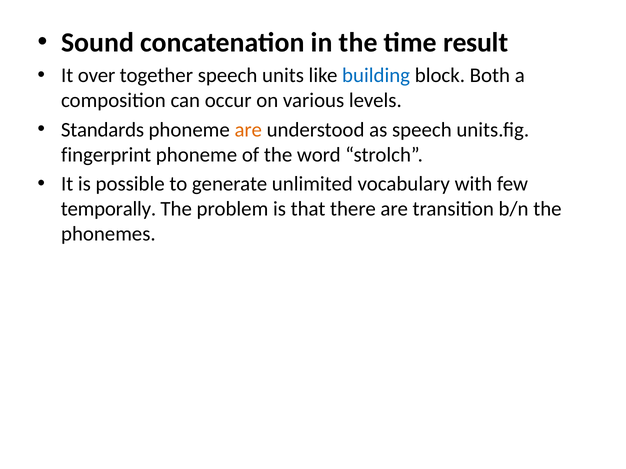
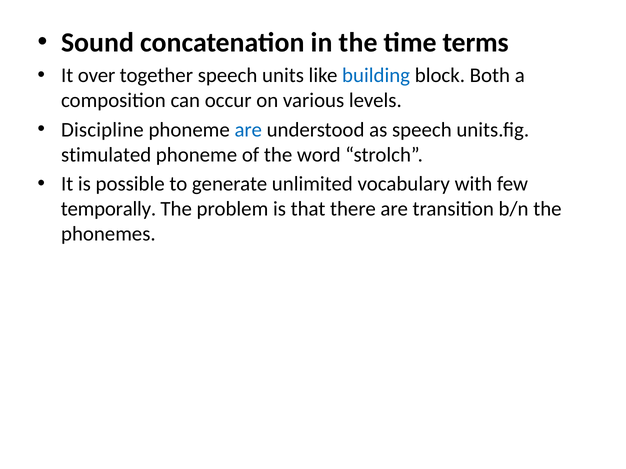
result: result -> terms
Standards: Standards -> Discipline
are at (248, 130) colour: orange -> blue
fingerprint: fingerprint -> stimulated
